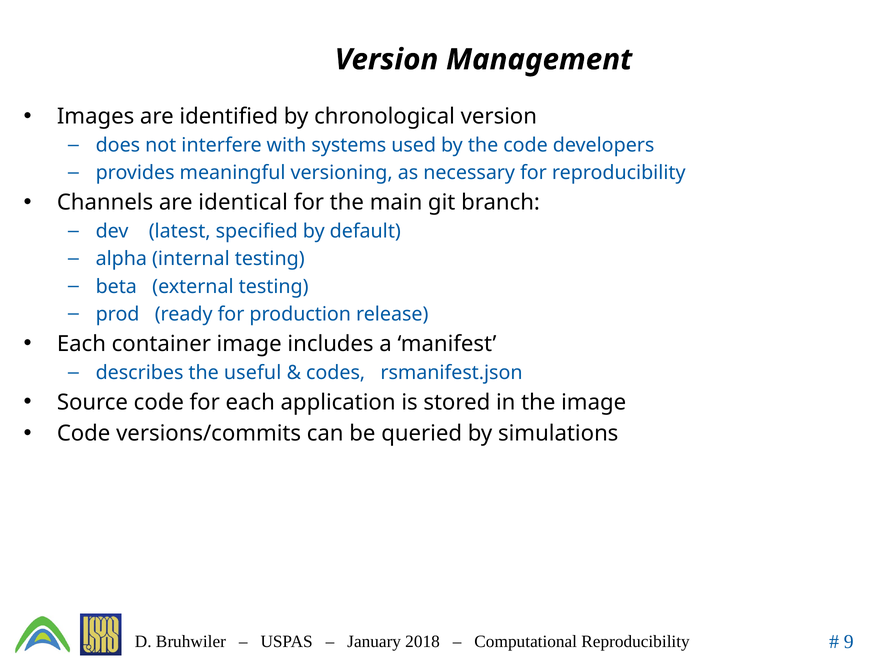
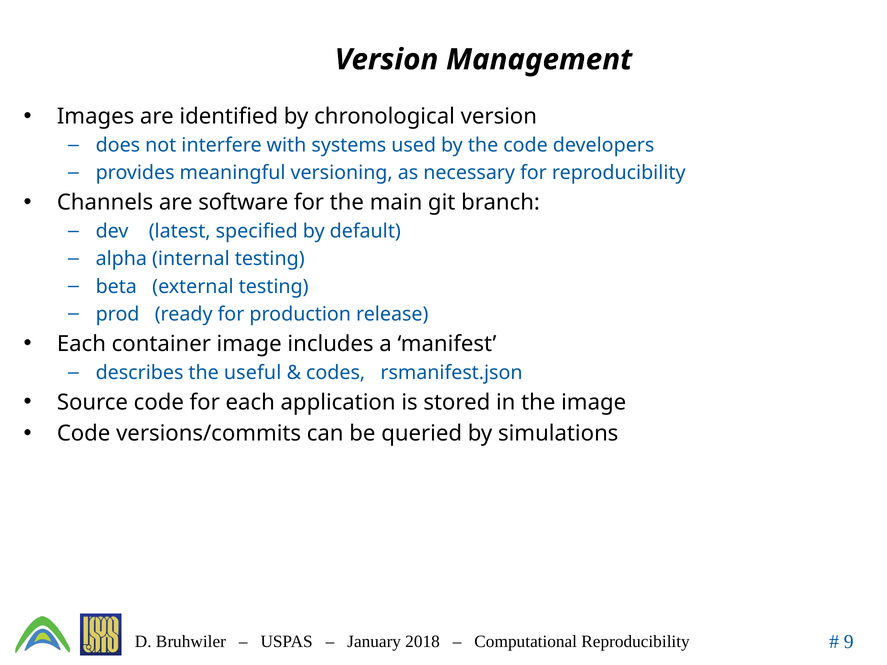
identical: identical -> software
